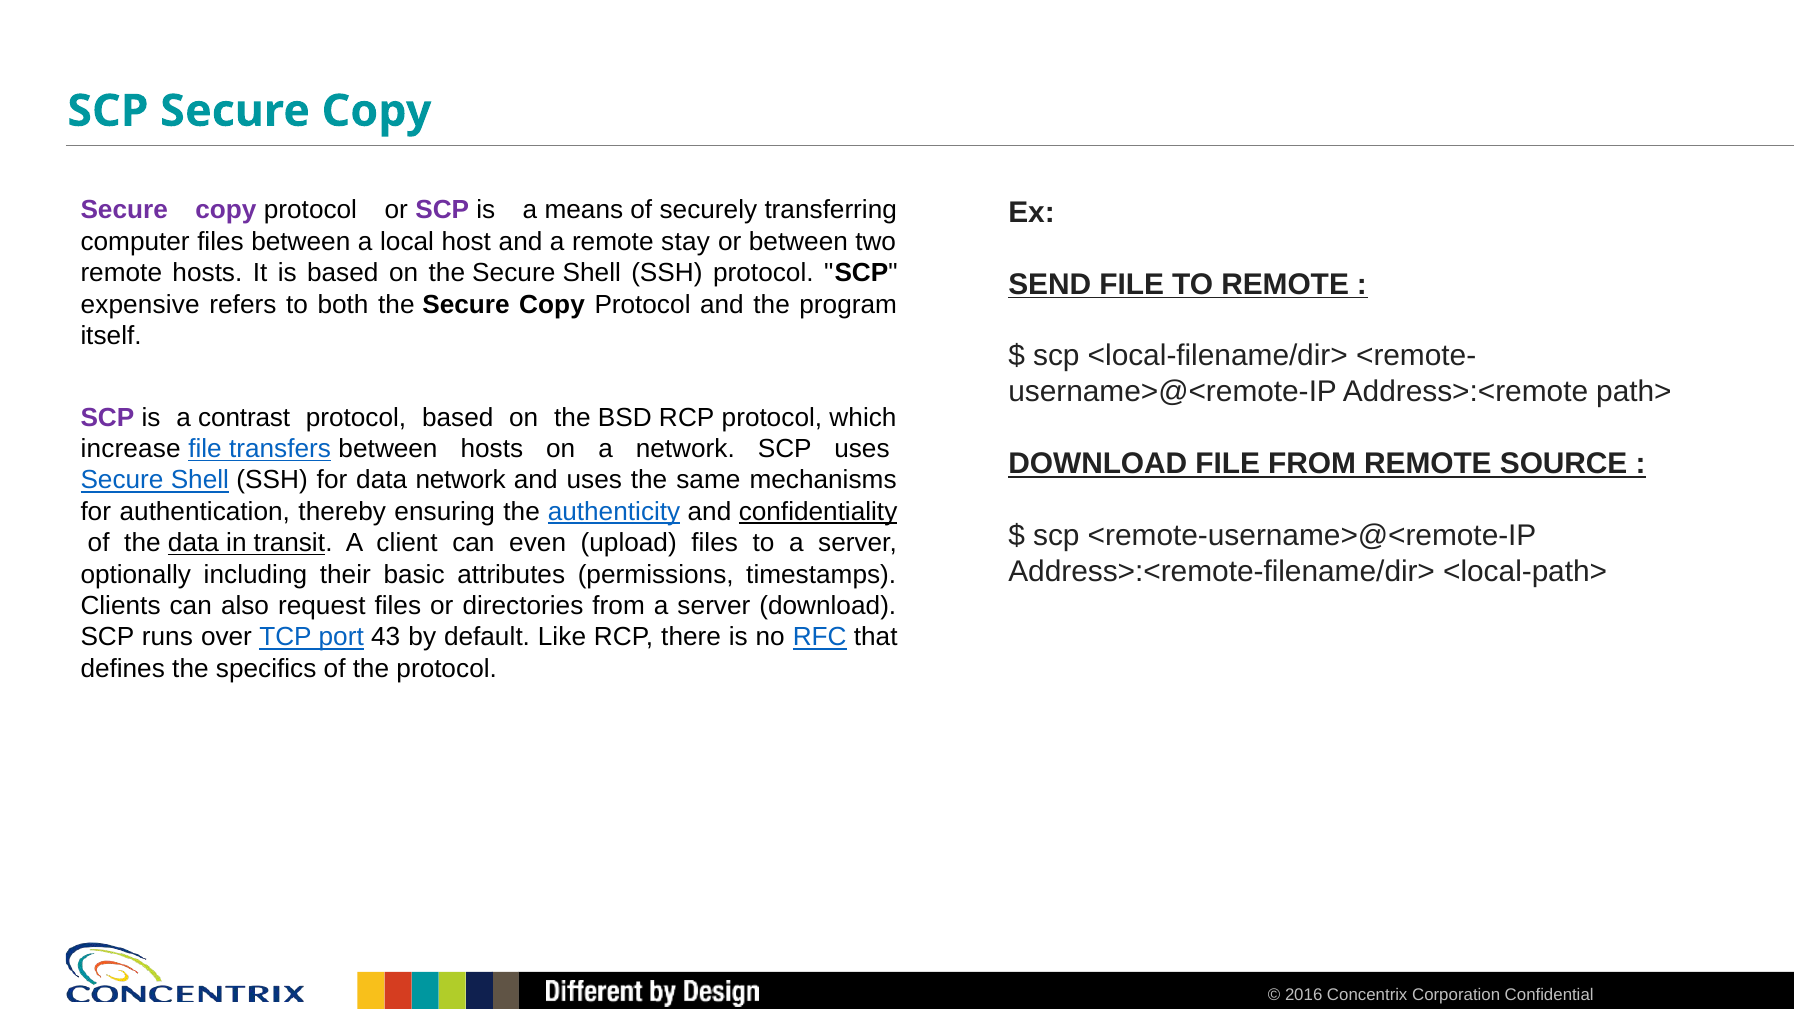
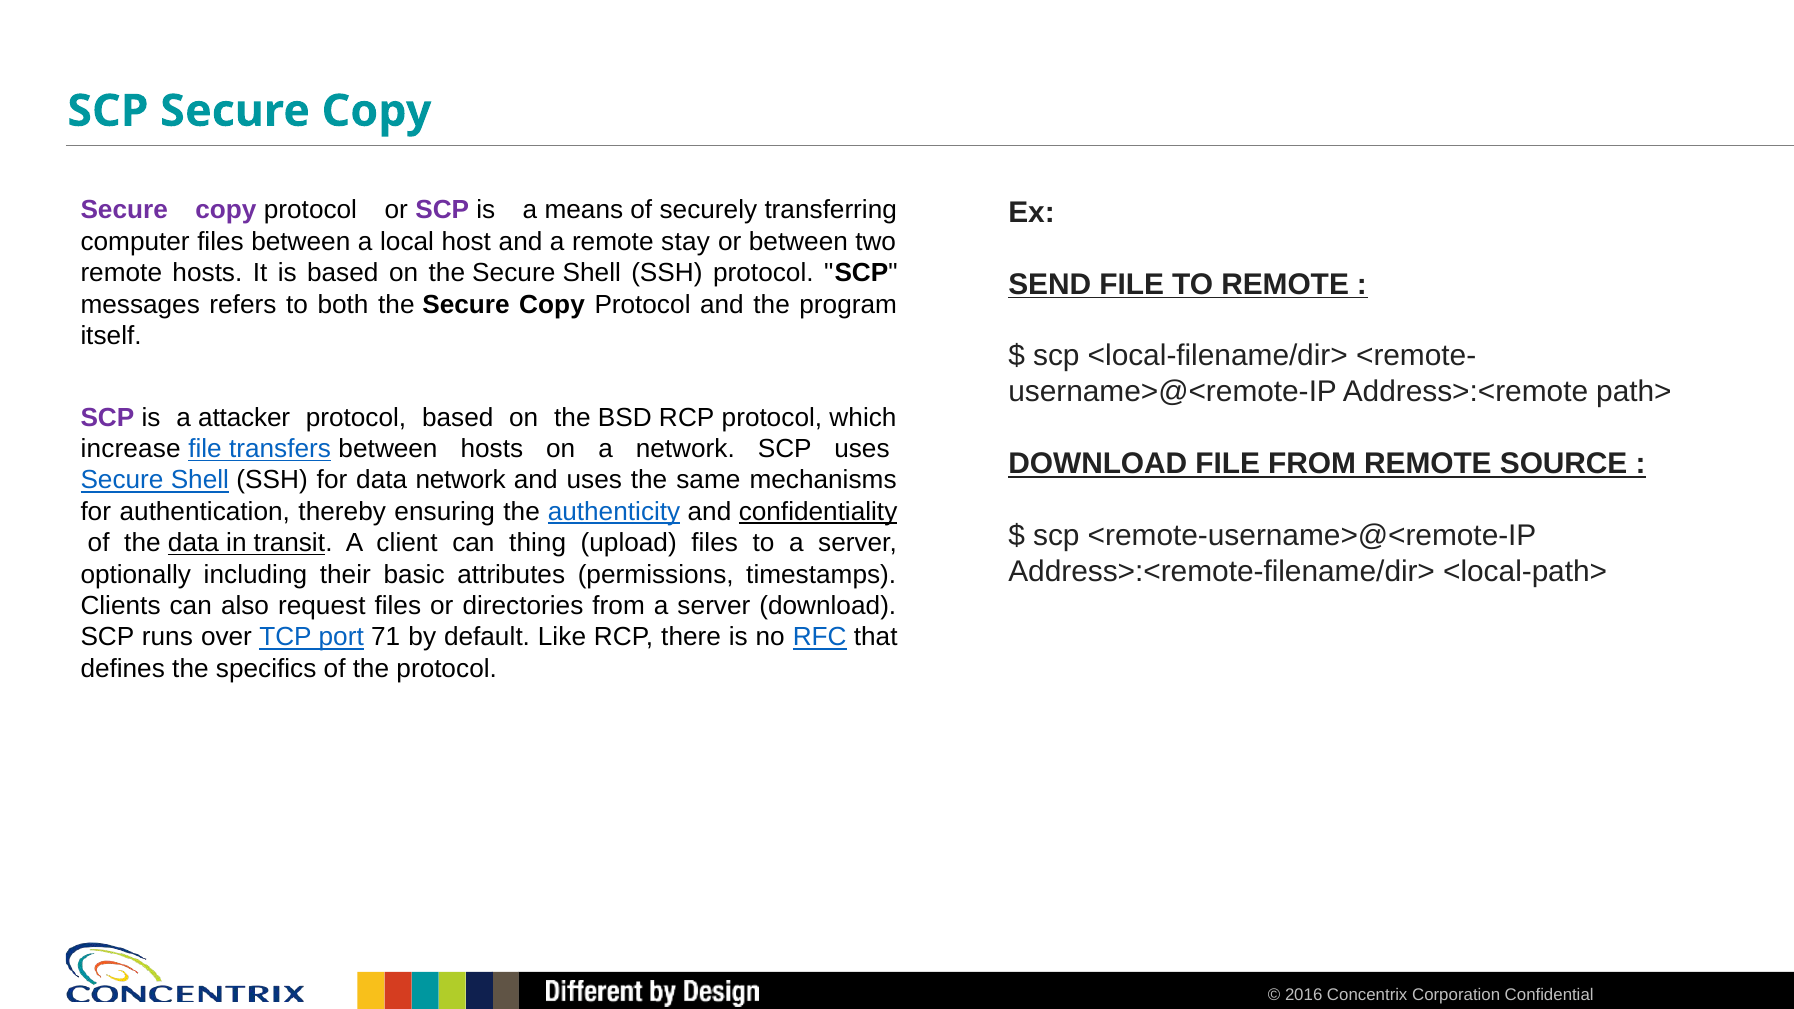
expensive: expensive -> messages
contrast: contrast -> attacker
even: even -> thing
43: 43 -> 71
